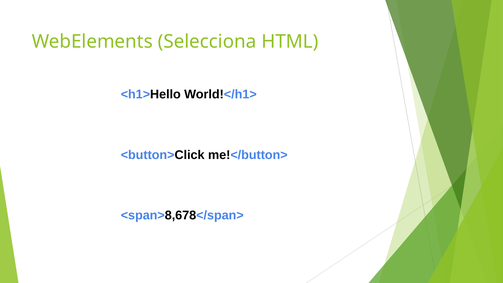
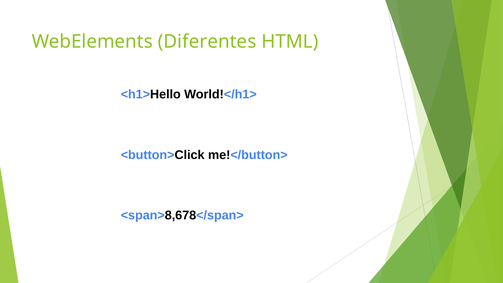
Selecciona: Selecciona -> Diferentes
